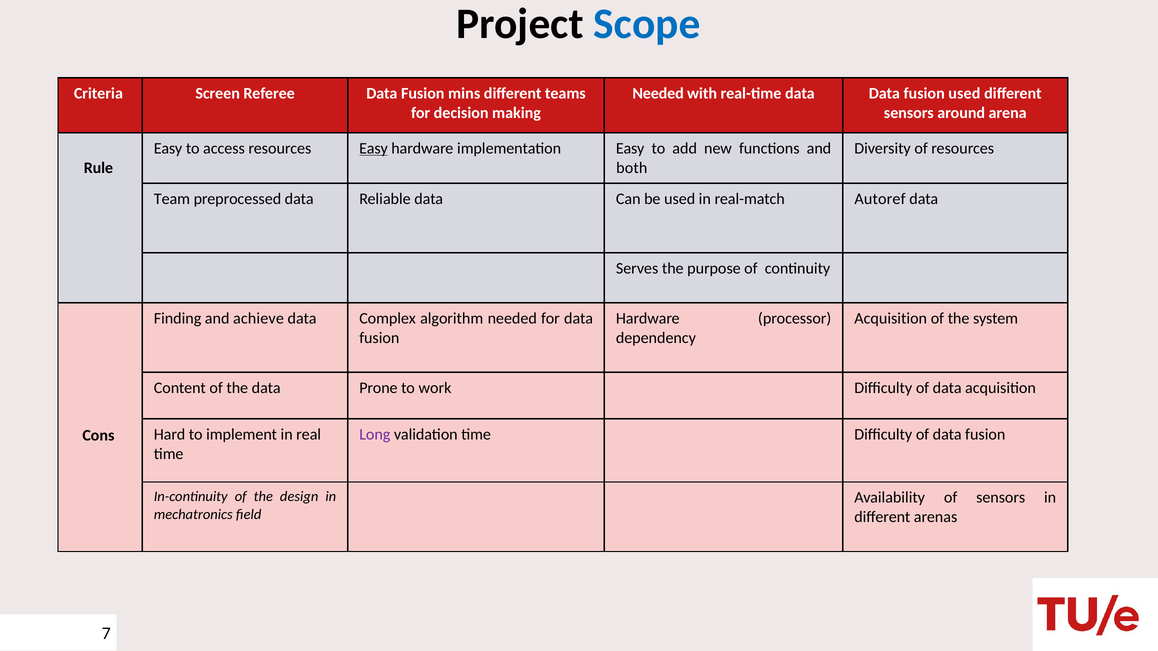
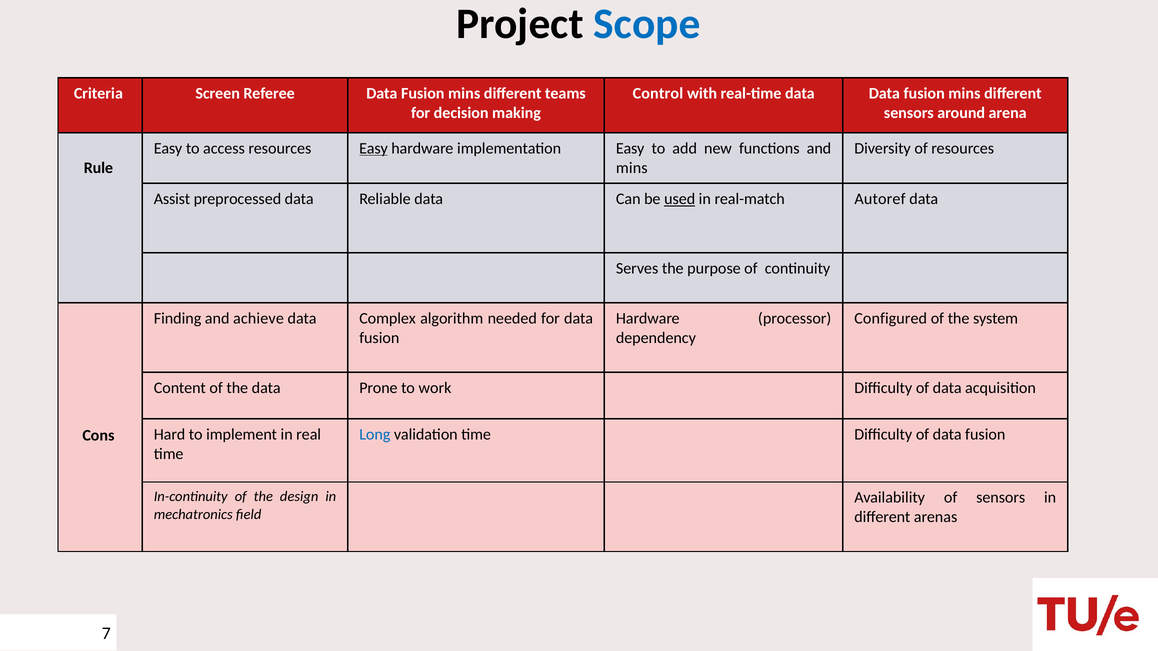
Needed at (658, 93): Needed -> Control
data Data fusion used: used -> mins
both at (632, 168): both -> mins
Team: Team -> Assist
used at (680, 199) underline: none -> present
Acquisition at (891, 319): Acquisition -> Configured
Long colour: purple -> blue
